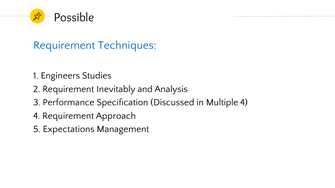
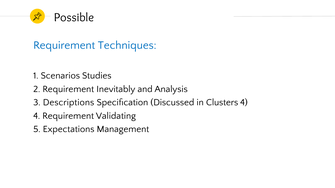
Engineers: Engineers -> Scenarios
Performance: Performance -> Descriptions
Multiple: Multiple -> Clusters
Approach: Approach -> Validating
